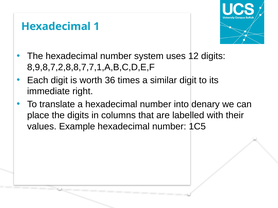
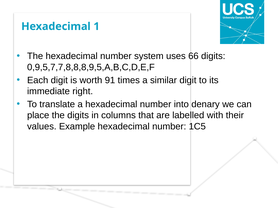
12: 12 -> 66
8,9,8,7,2,8,8,7,7,1,A,B,C,D,E,F: 8,9,8,7,2,8,8,7,7,1,A,B,C,D,E,F -> 0,9,5,7,7,8,8,8,9,5,A,B,C,D,E,F
36: 36 -> 91
